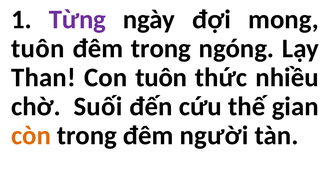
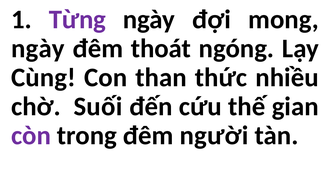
tuôn at (38, 48): tuôn -> ngày
đêm trong: trong -> thoát
Than: Than -> Cùng
Con tuôn: tuôn -> than
còn colour: orange -> purple
